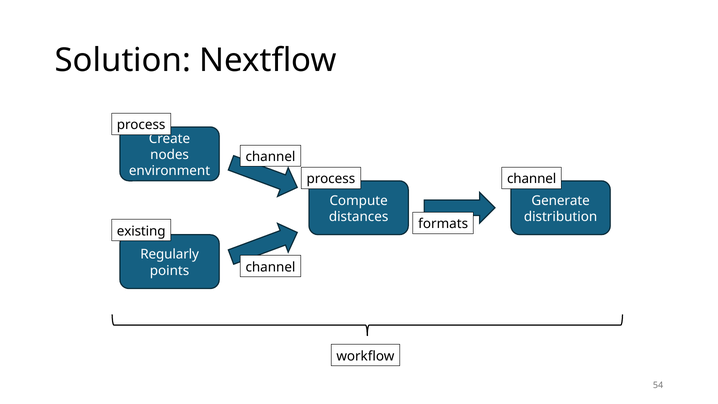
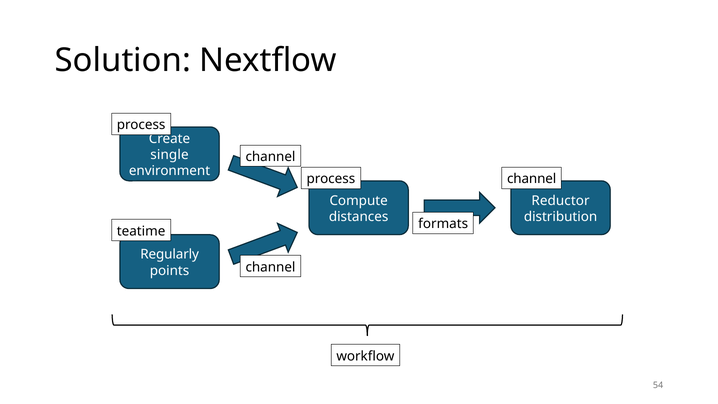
nodes: nodes -> single
Generate: Generate -> Reductor
existing: existing -> teatime
